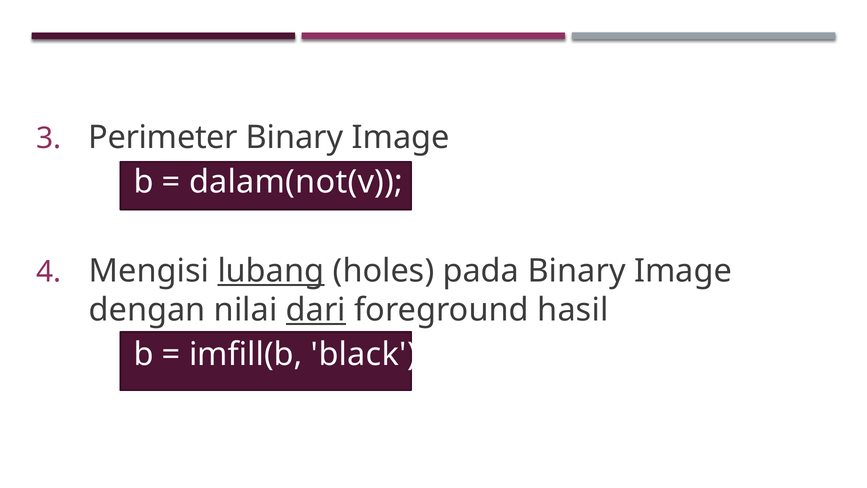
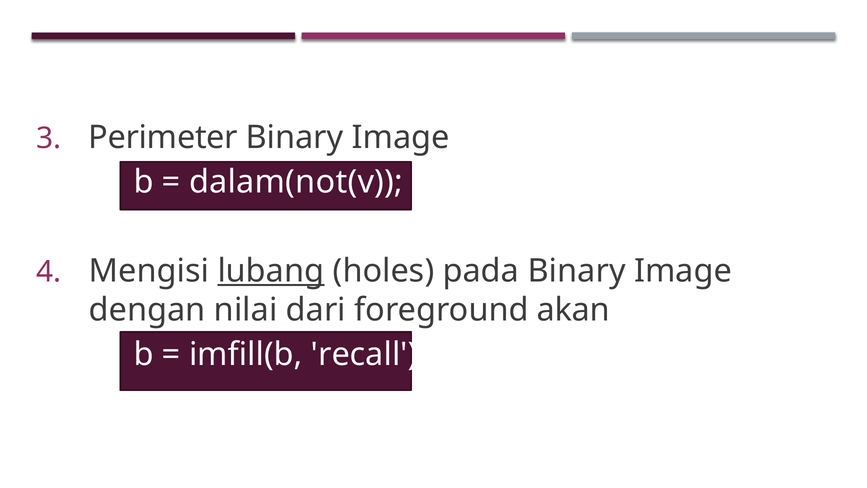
dari underline: present -> none
hasil: hasil -> akan
black: black -> recall
